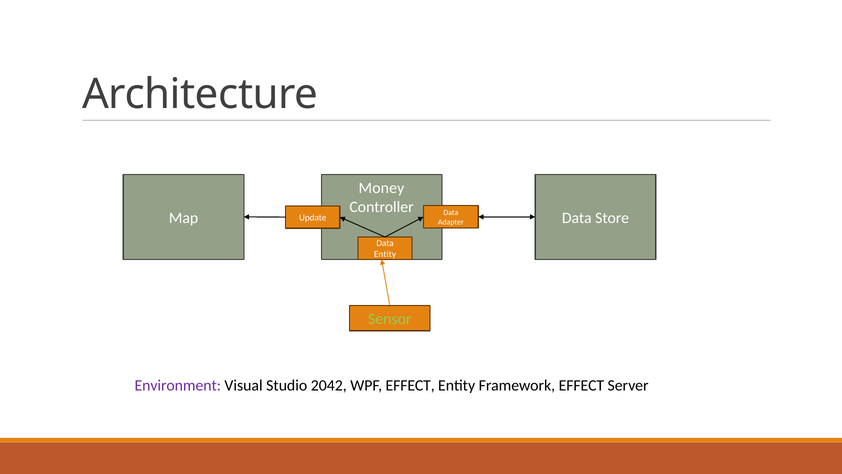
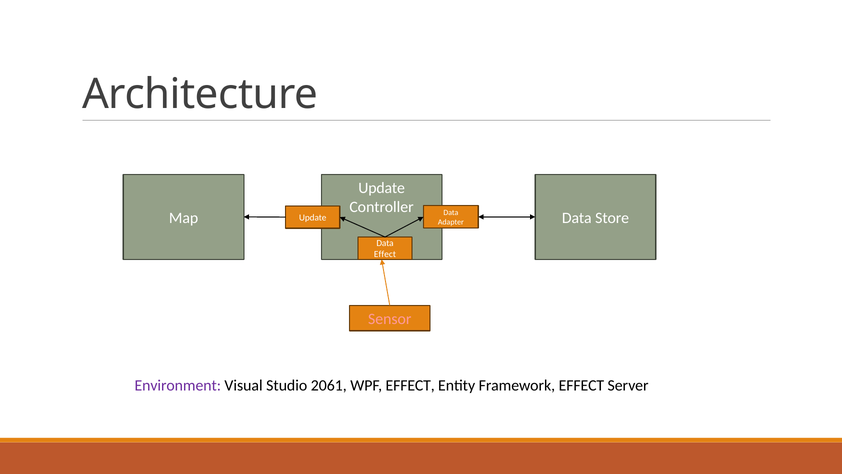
Money at (381, 188): Money -> Update
Entity at (385, 254): Entity -> Effect
Sensor colour: light green -> pink
2042: 2042 -> 2061
